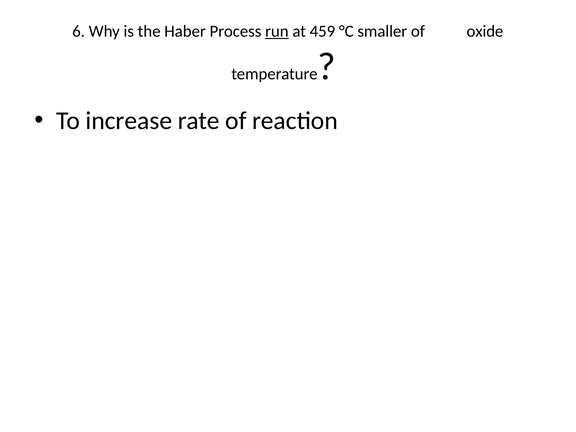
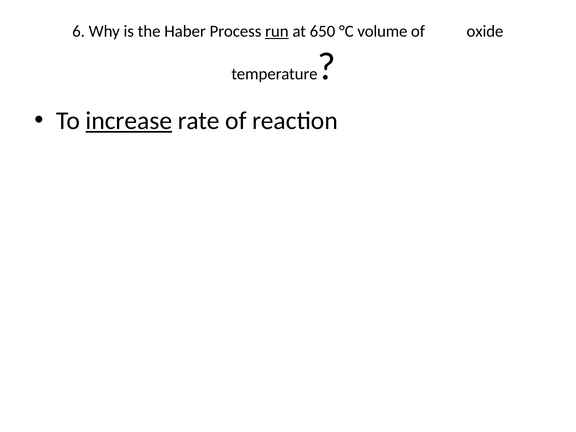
459: 459 -> 650
smaller: smaller -> volume
increase underline: none -> present
